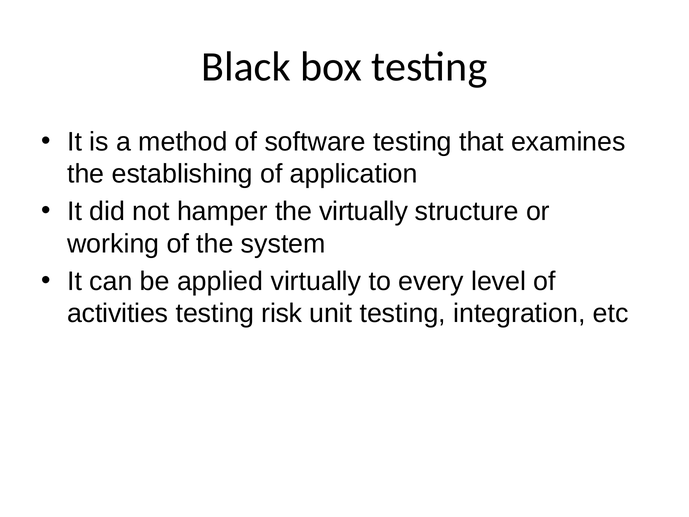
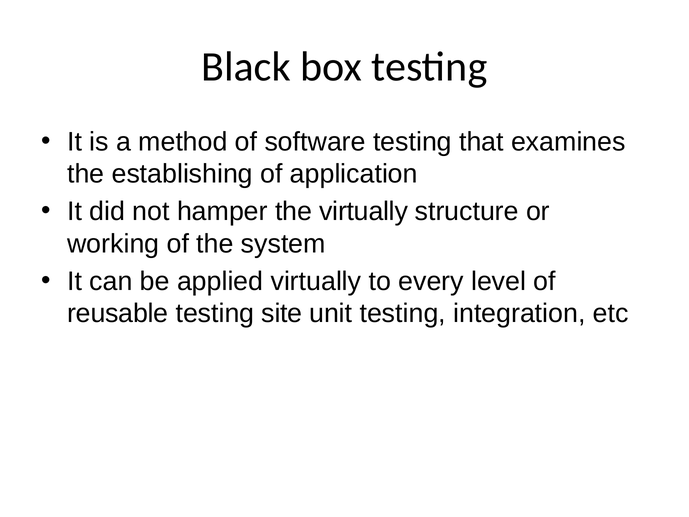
activities: activities -> reusable
risk: risk -> site
